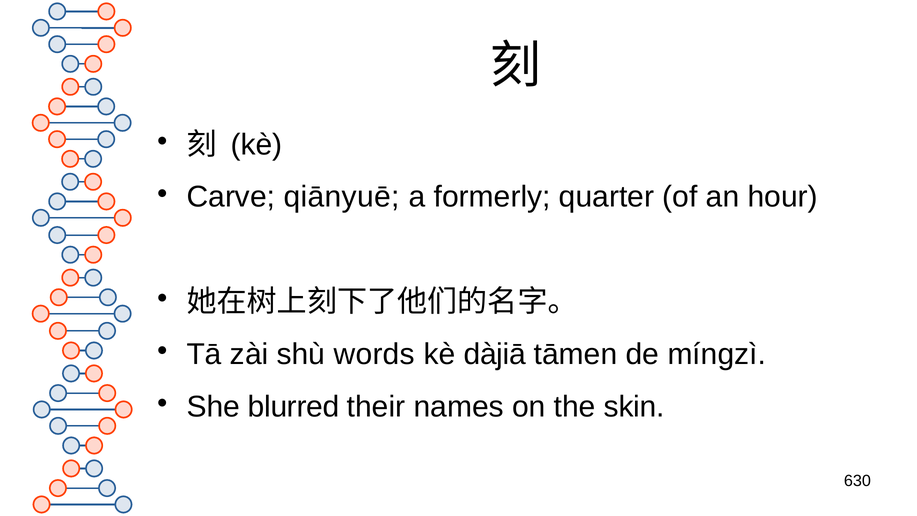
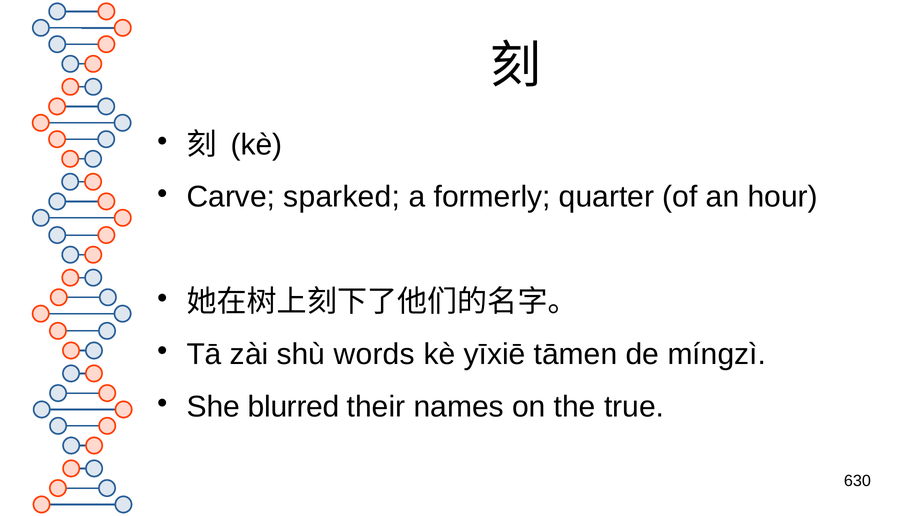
qiānyuē: qiānyuē -> sparked
dàjiā: dàjiā -> yīxiē
skin: skin -> true
